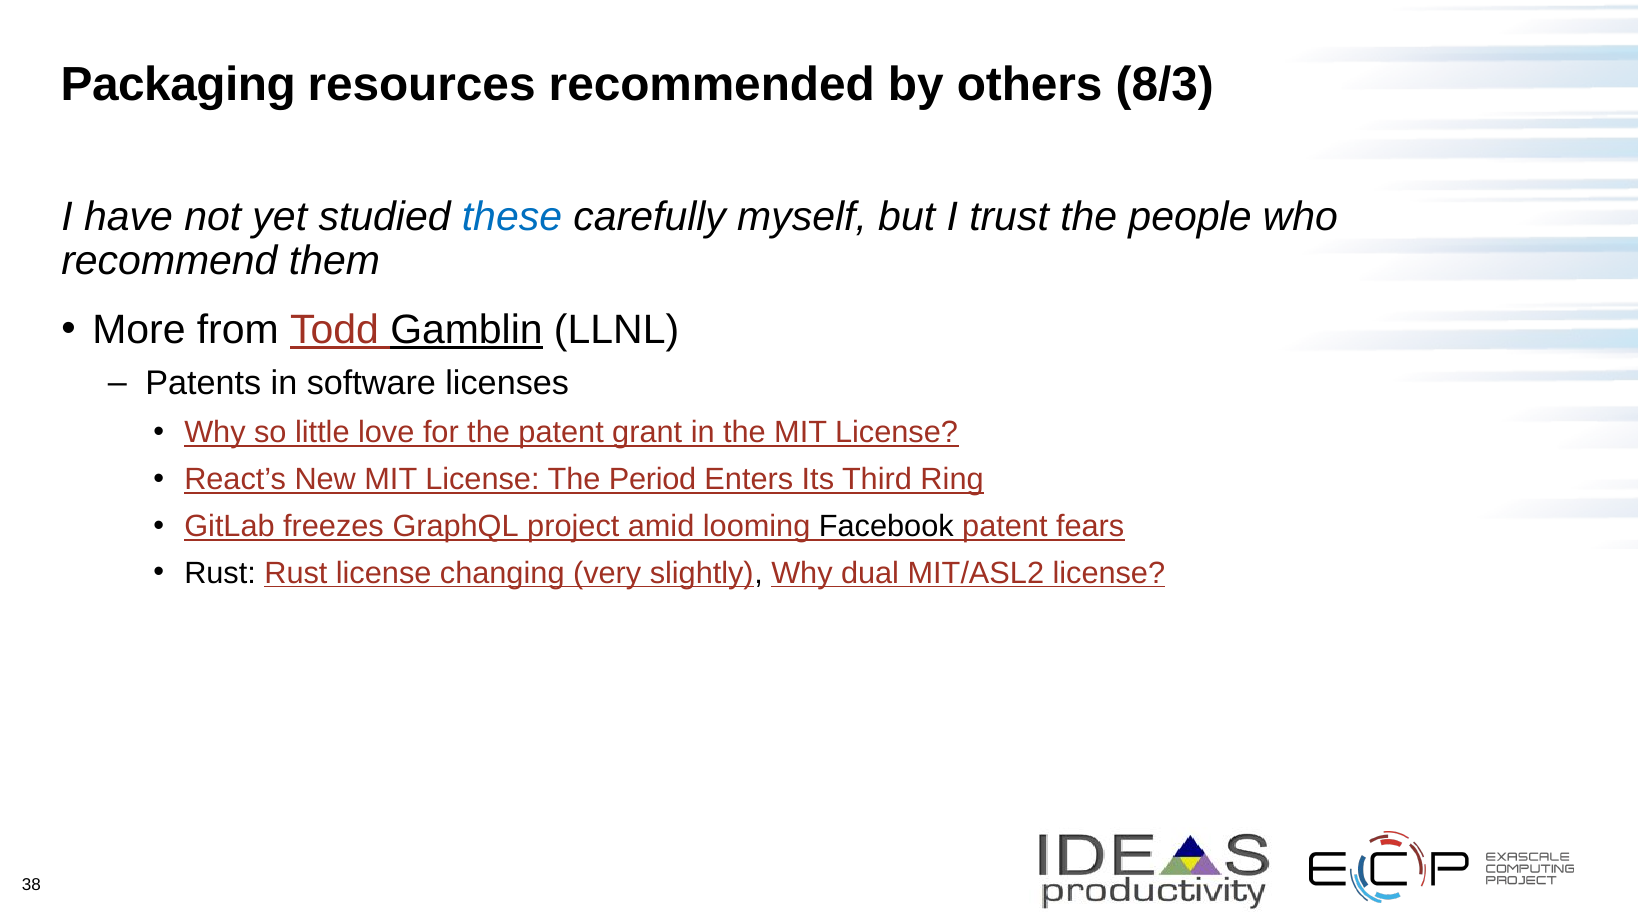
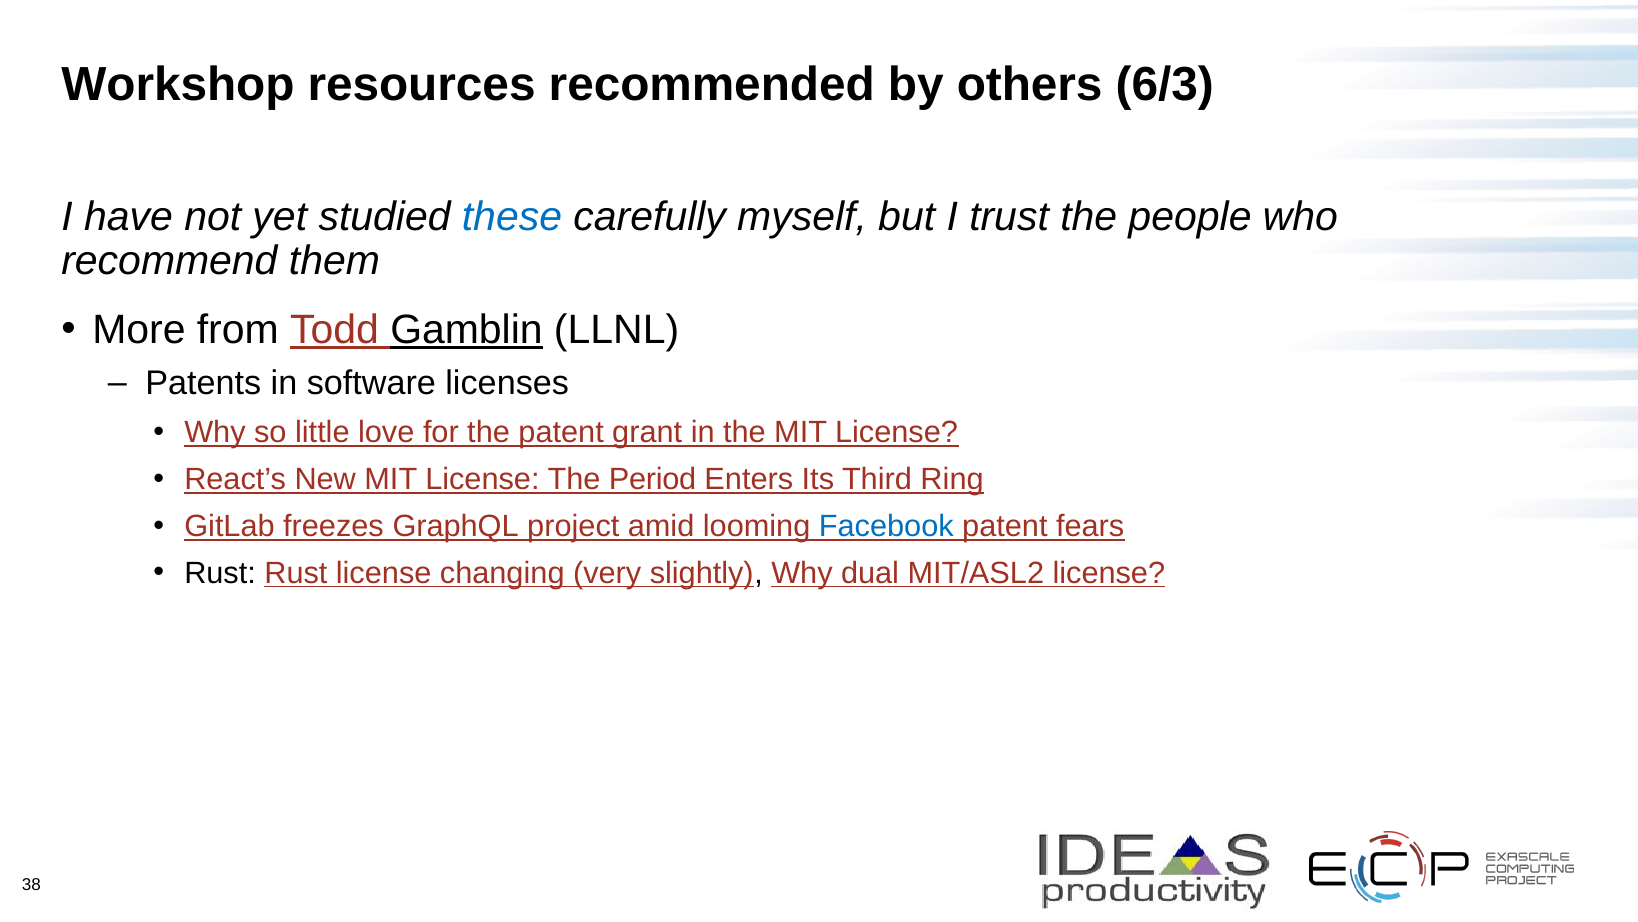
Packaging: Packaging -> Workshop
8/3: 8/3 -> 6/3
Facebook colour: black -> blue
